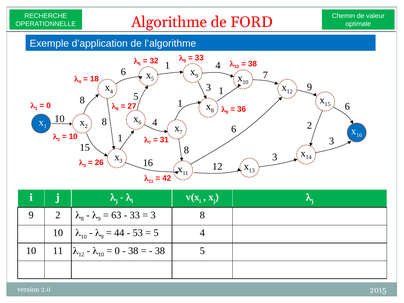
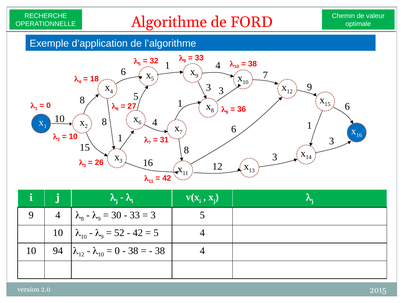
1 at (221, 91): 1 -> 3
6 2: 2 -> 1
9 2: 2 -> 4
63: 63 -> 30
3 8: 8 -> 5
44: 44 -> 52
53 at (138, 233): 53 -> 42
10 11: 11 -> 94
38 5: 5 -> 4
